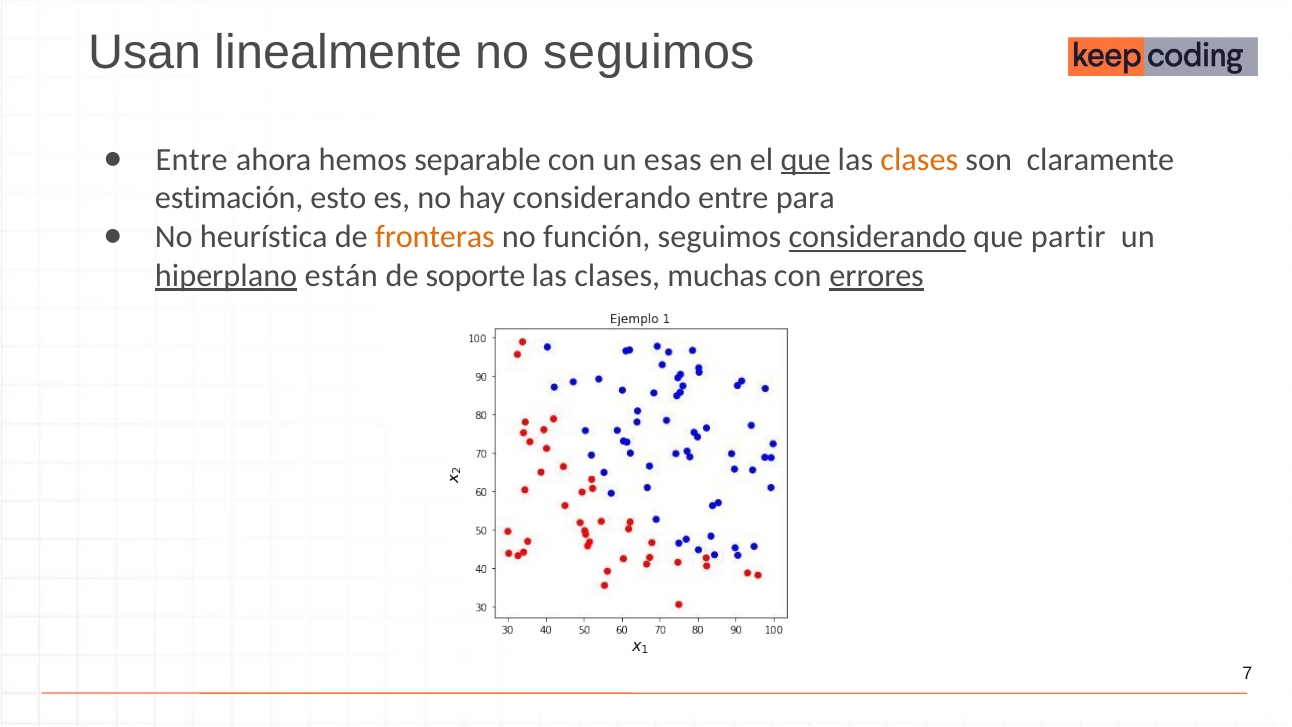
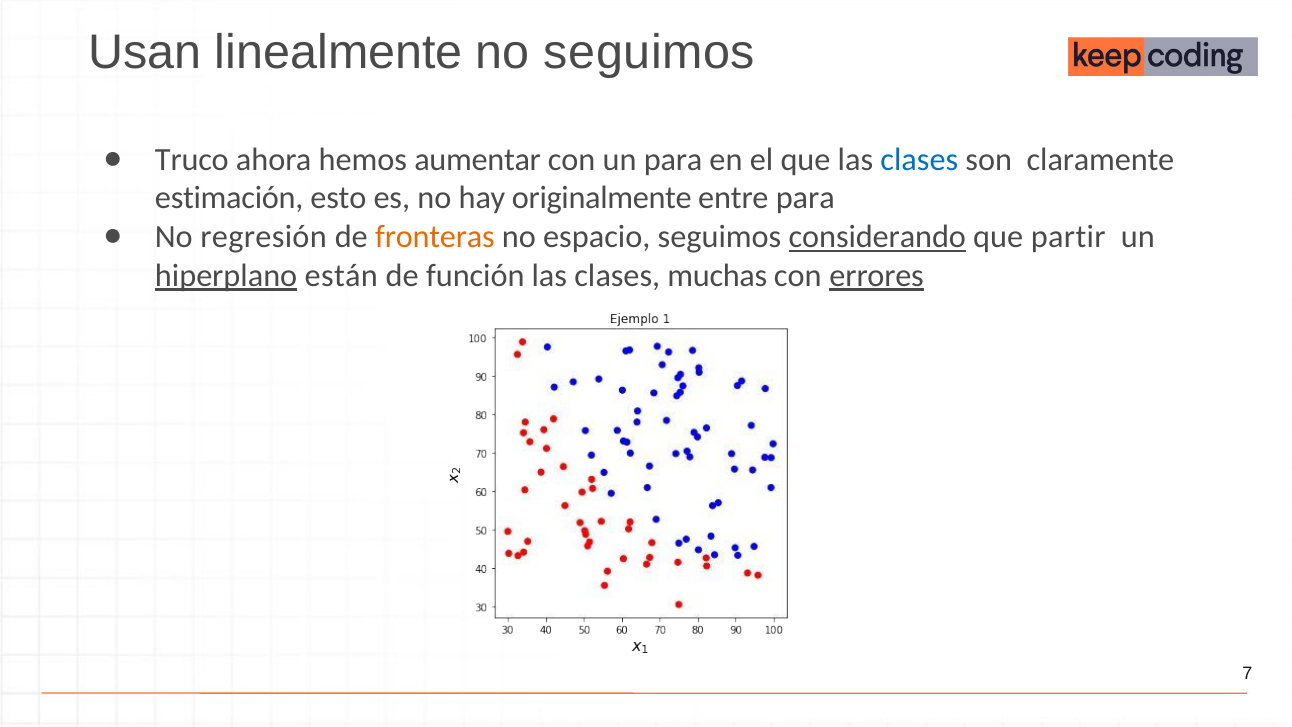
Entre at (192, 159): Entre -> Truco
separable: separable -> aumentar
un esas: esas -> para
que at (805, 159) underline: present -> none
clases at (919, 159) colour: orange -> blue
hay considerando: considerando -> originalmente
heurística: heurística -> regresión
función: función -> espacio
soporte: soporte -> función
